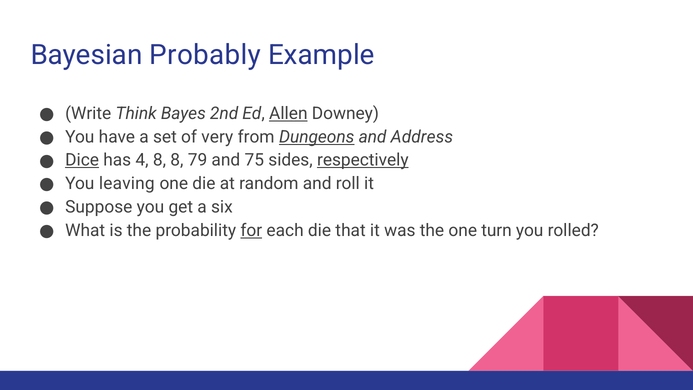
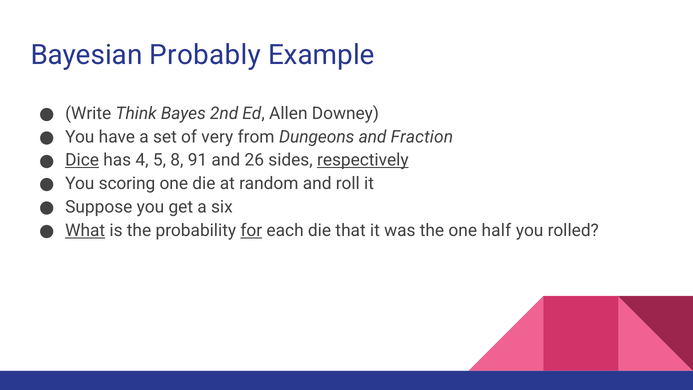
Allen underline: present -> none
Dungeons underline: present -> none
Address: Address -> Fraction
4 8: 8 -> 5
79: 79 -> 91
75: 75 -> 26
leaving: leaving -> scoring
What underline: none -> present
turn: turn -> half
